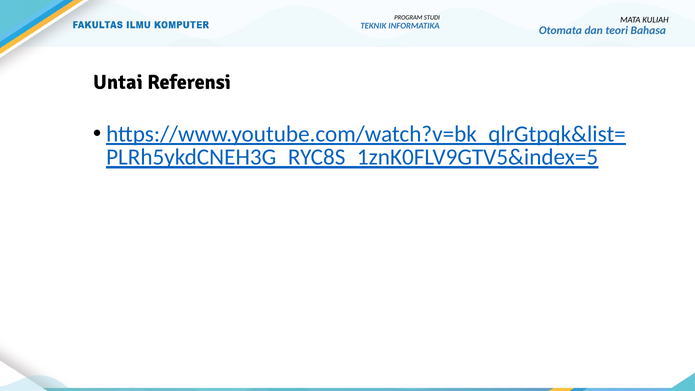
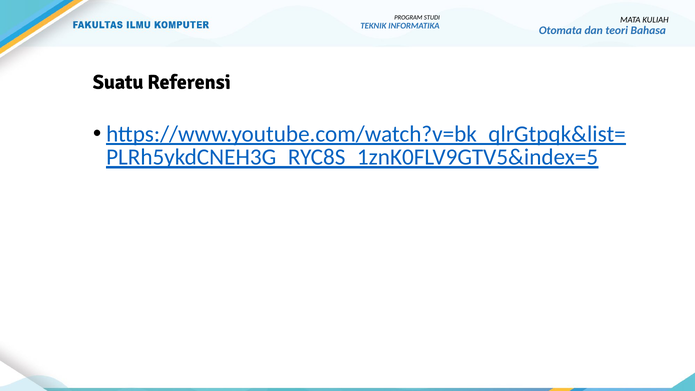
Untai: Untai -> Suatu
